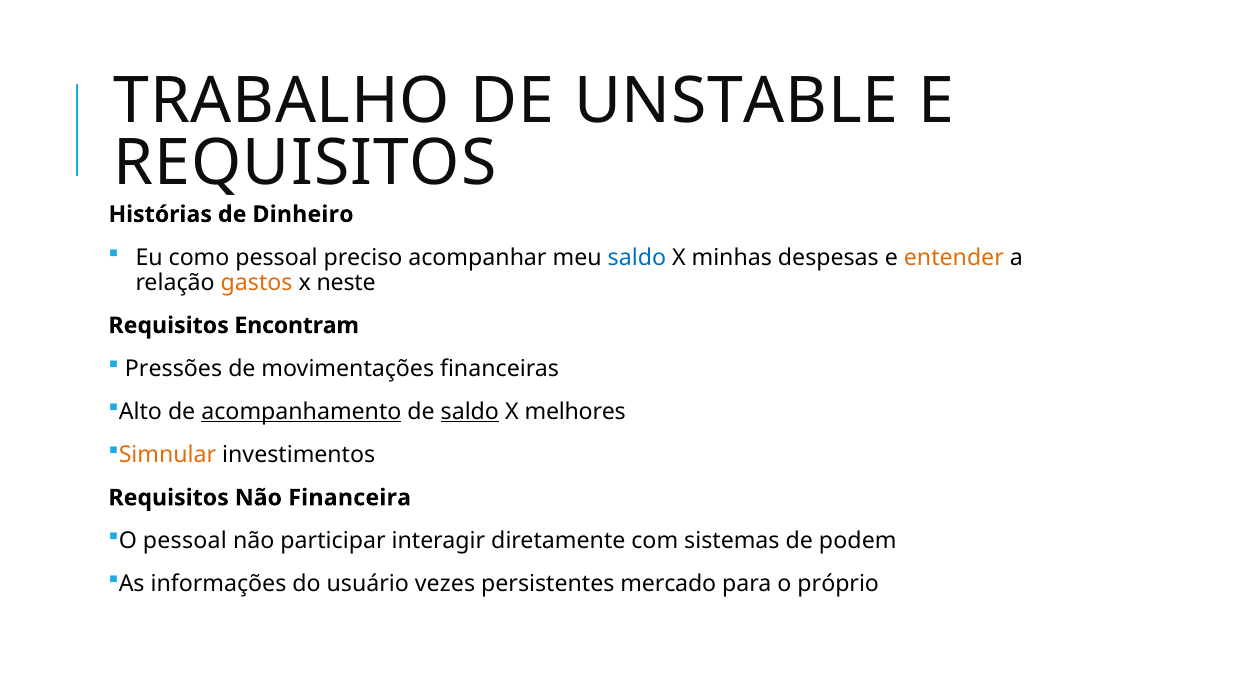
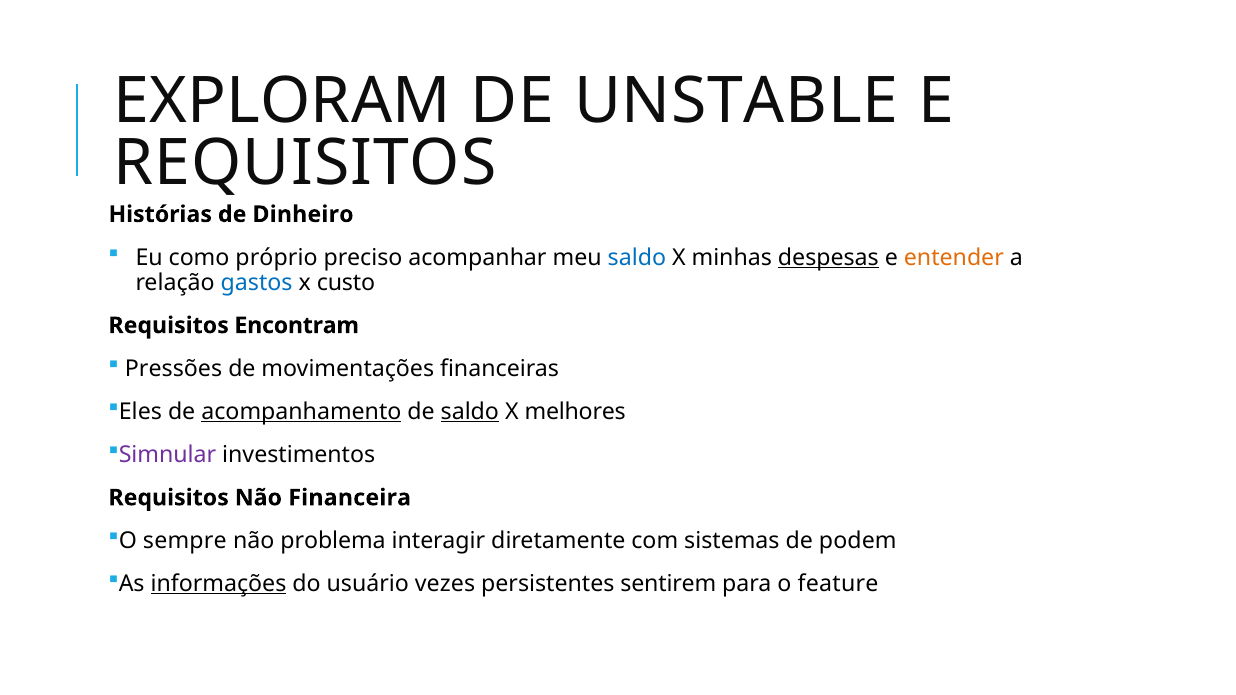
TRABALHO: TRABALHO -> EXPLORAM
como pessoal: pessoal -> próprio
despesas underline: none -> present
gastos colour: orange -> blue
neste: neste -> custo
Alto: Alto -> Eles
Simnular colour: orange -> purple
O pessoal: pessoal -> sempre
participar: participar -> problema
informações underline: none -> present
mercado: mercado -> sentirem
próprio: próprio -> feature
